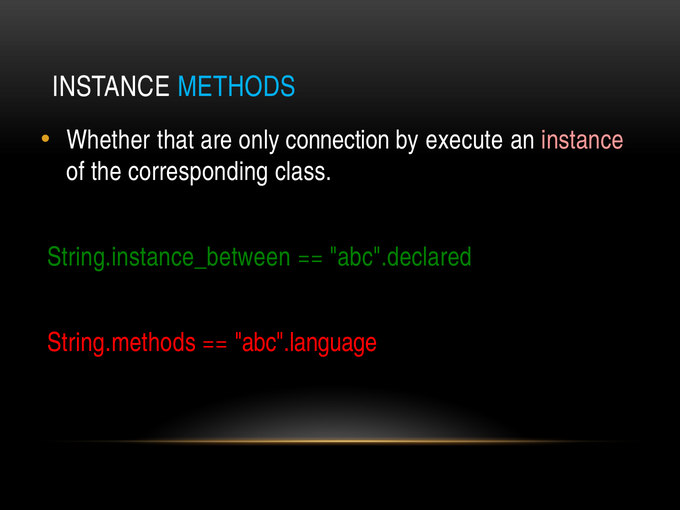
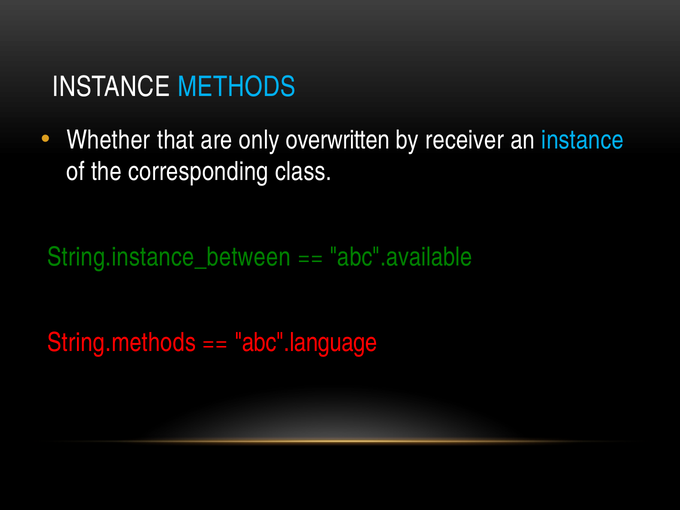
connection: connection -> overwritten
execute: execute -> receiver
instance at (583, 140) colour: pink -> light blue
abc".declared: abc".declared -> abc".available
